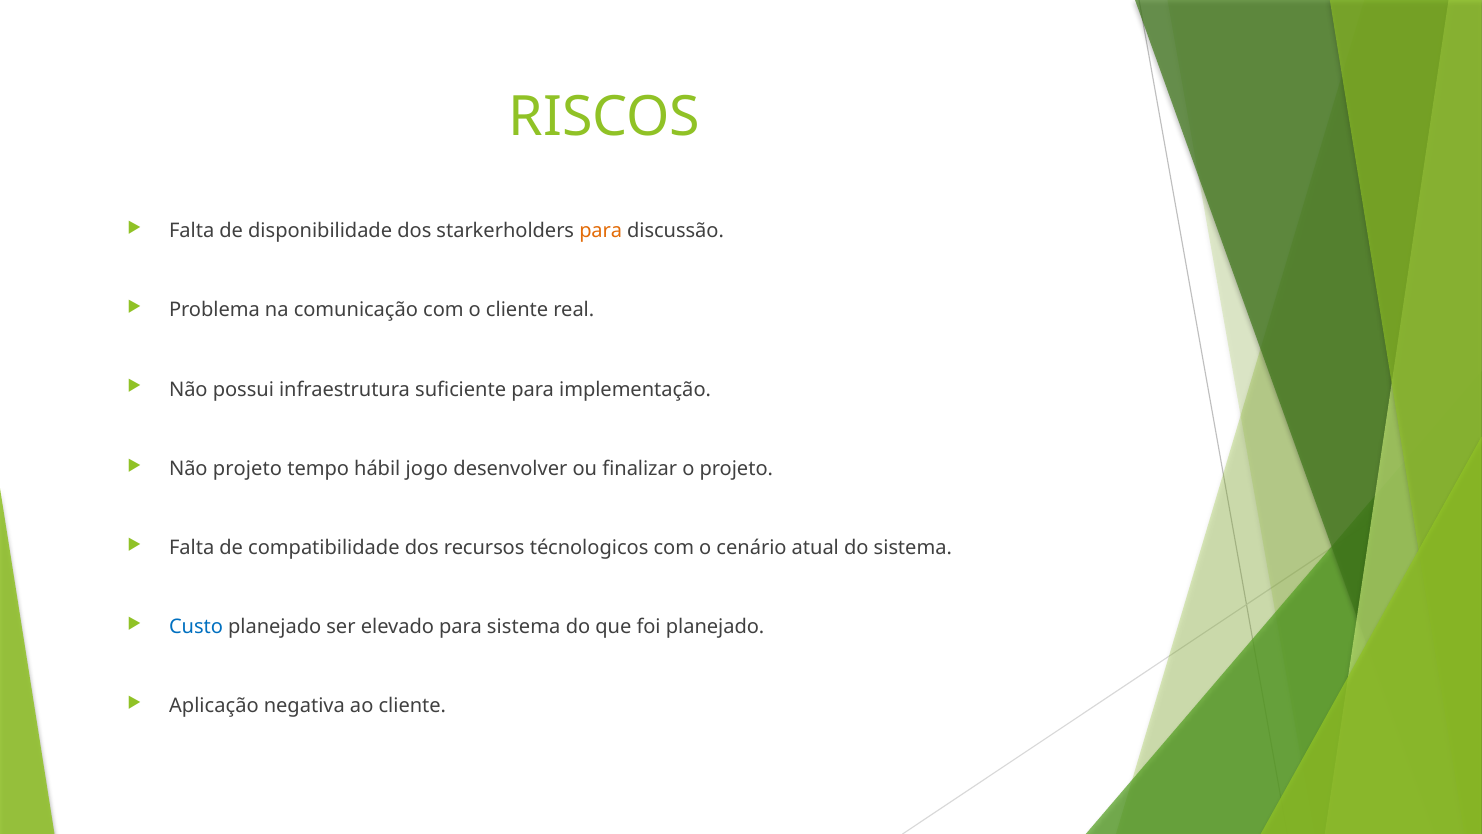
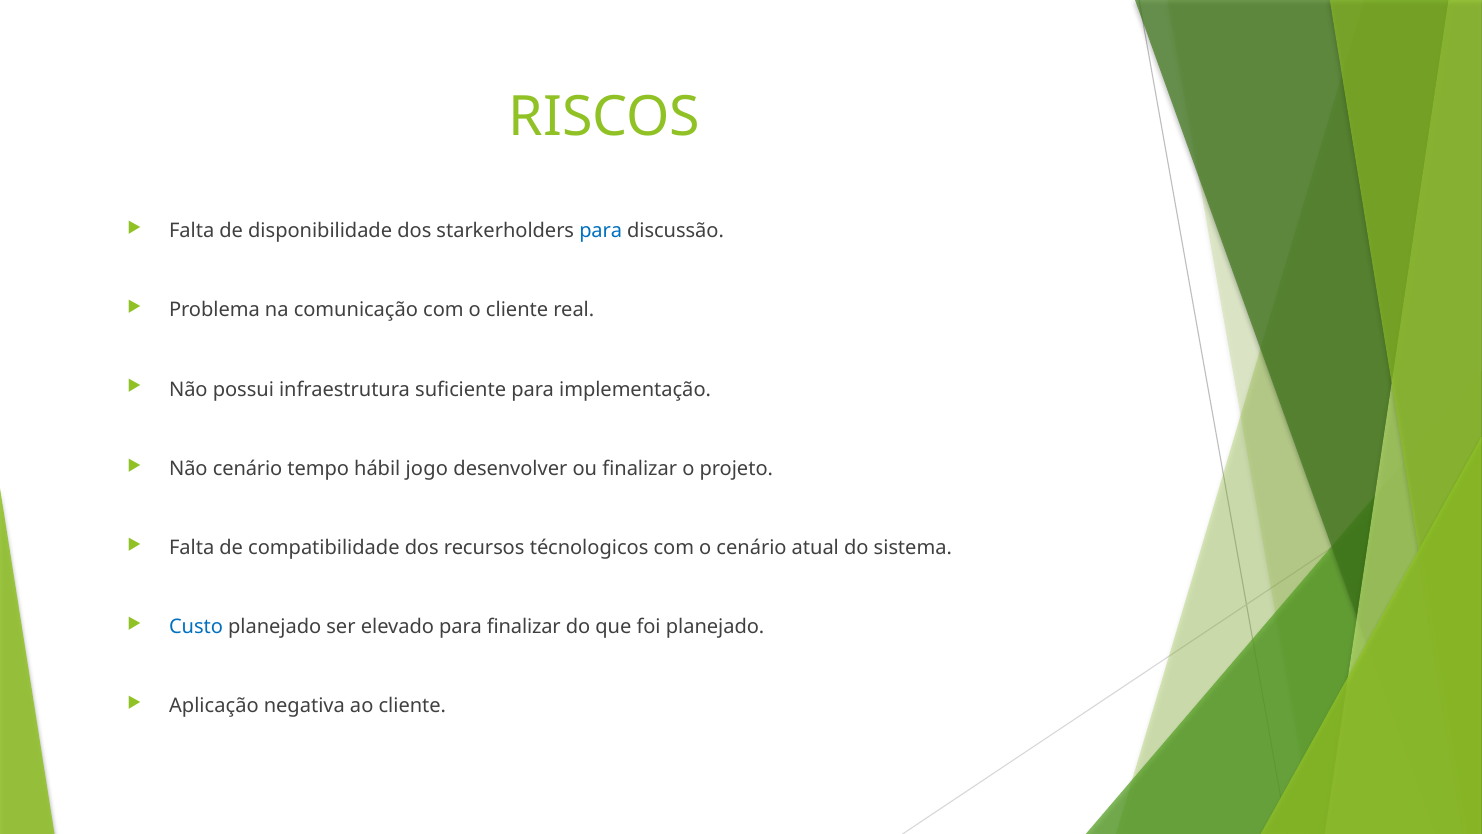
para at (601, 231) colour: orange -> blue
Não projeto: projeto -> cenário
para sistema: sistema -> finalizar
